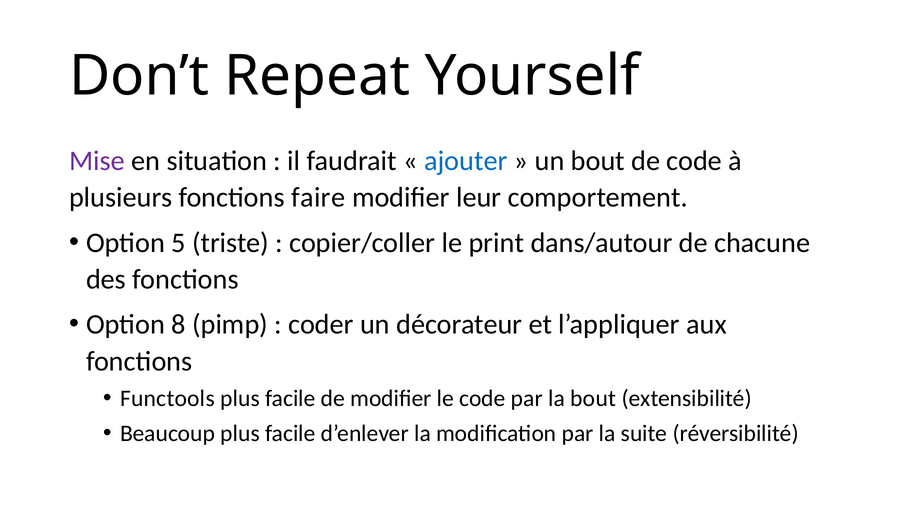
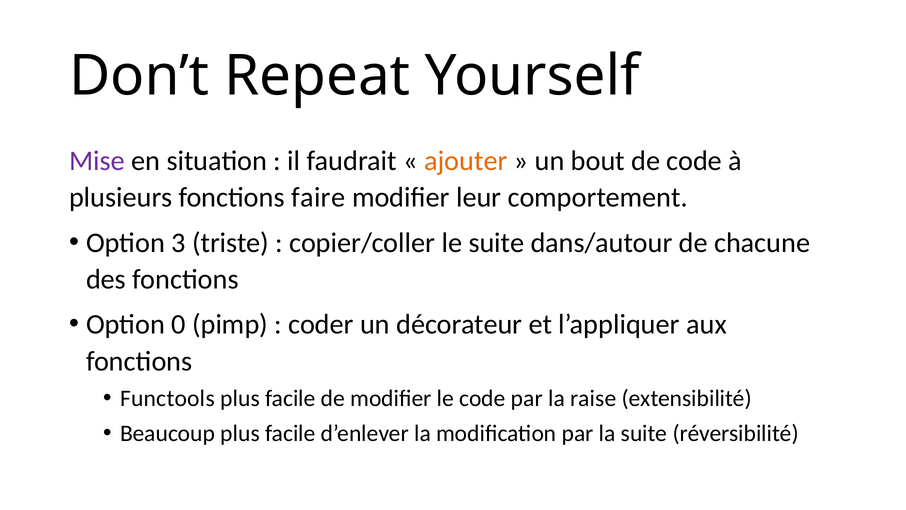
ajouter colour: blue -> orange
5: 5 -> 3
le print: print -> suite
8: 8 -> 0
la bout: bout -> raise
